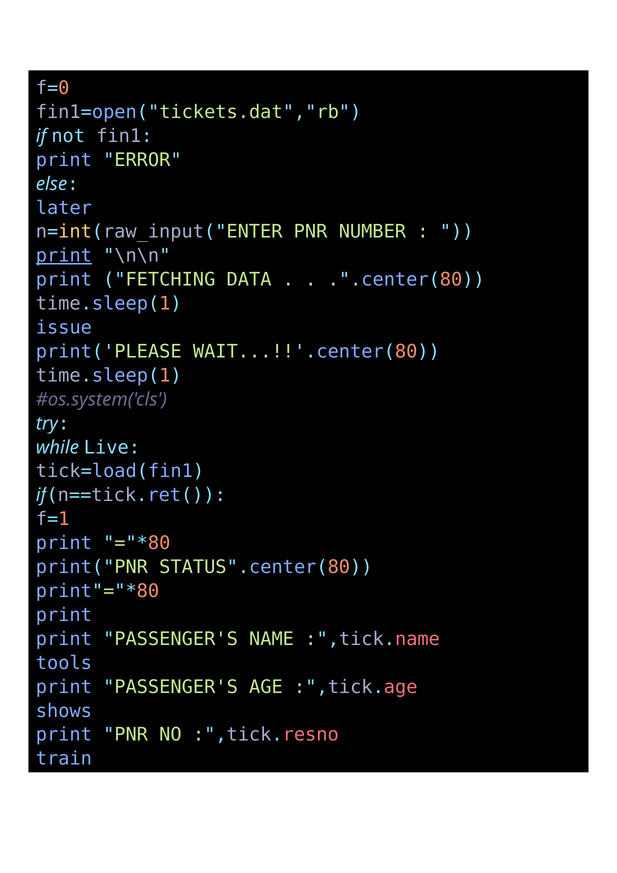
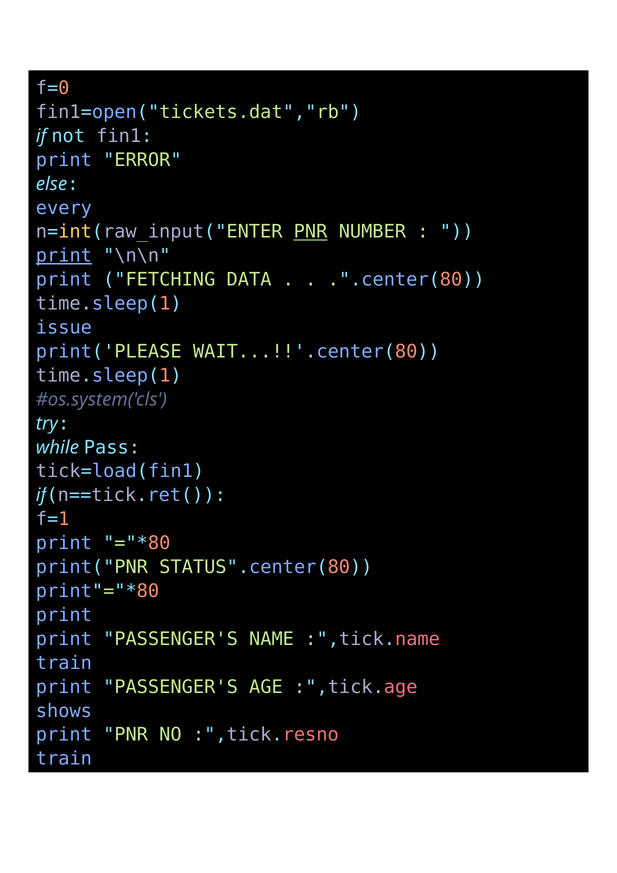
later: later -> every
PNR at (311, 232) underline: none -> present
Live: Live -> Pass
tools at (64, 663): tools -> train
